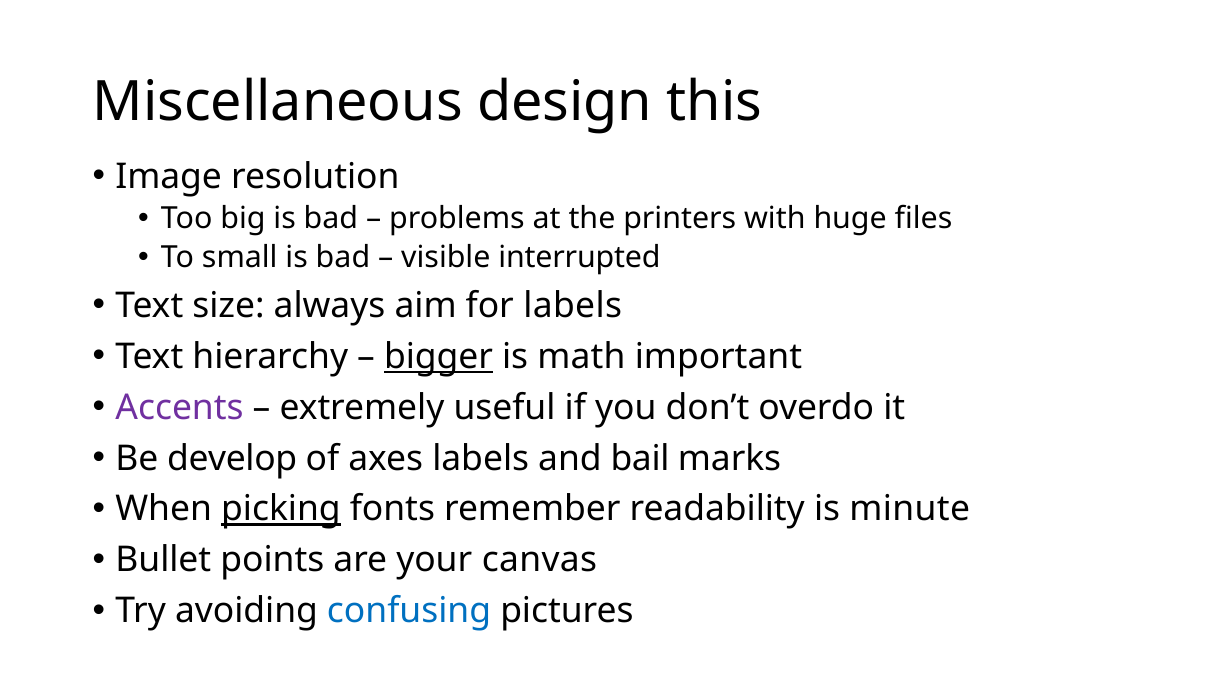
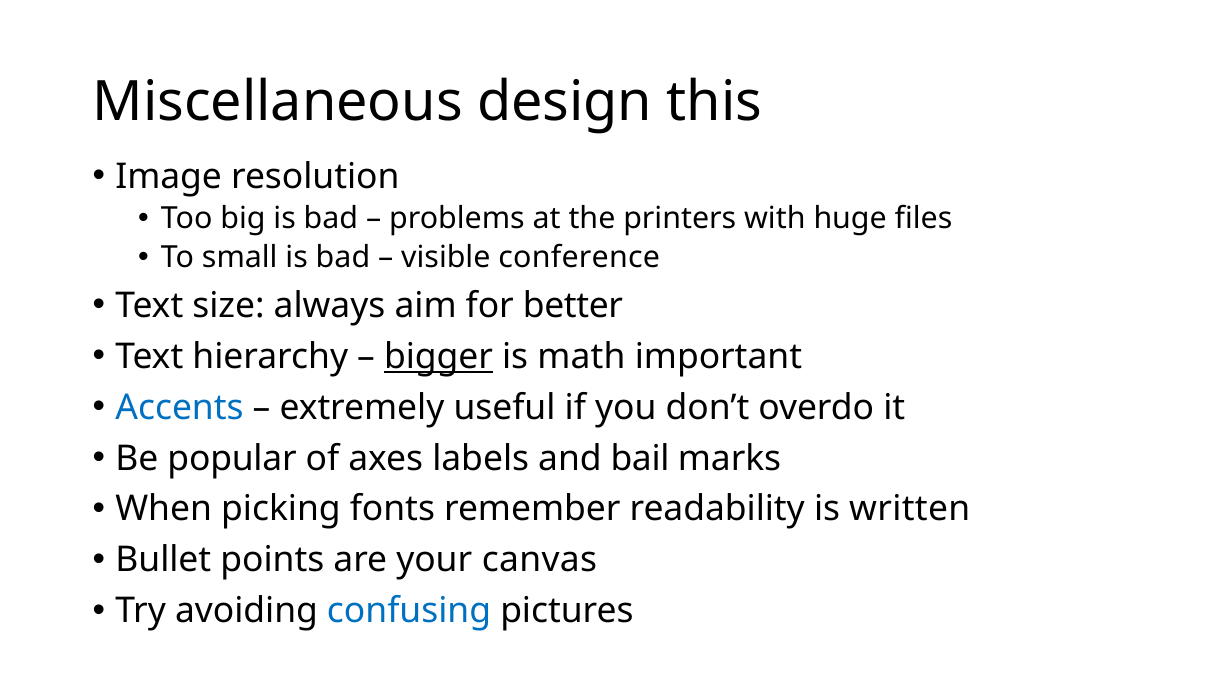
interrupted: interrupted -> conference
for labels: labels -> better
Accents colour: purple -> blue
develop: develop -> popular
picking underline: present -> none
minute: minute -> written
